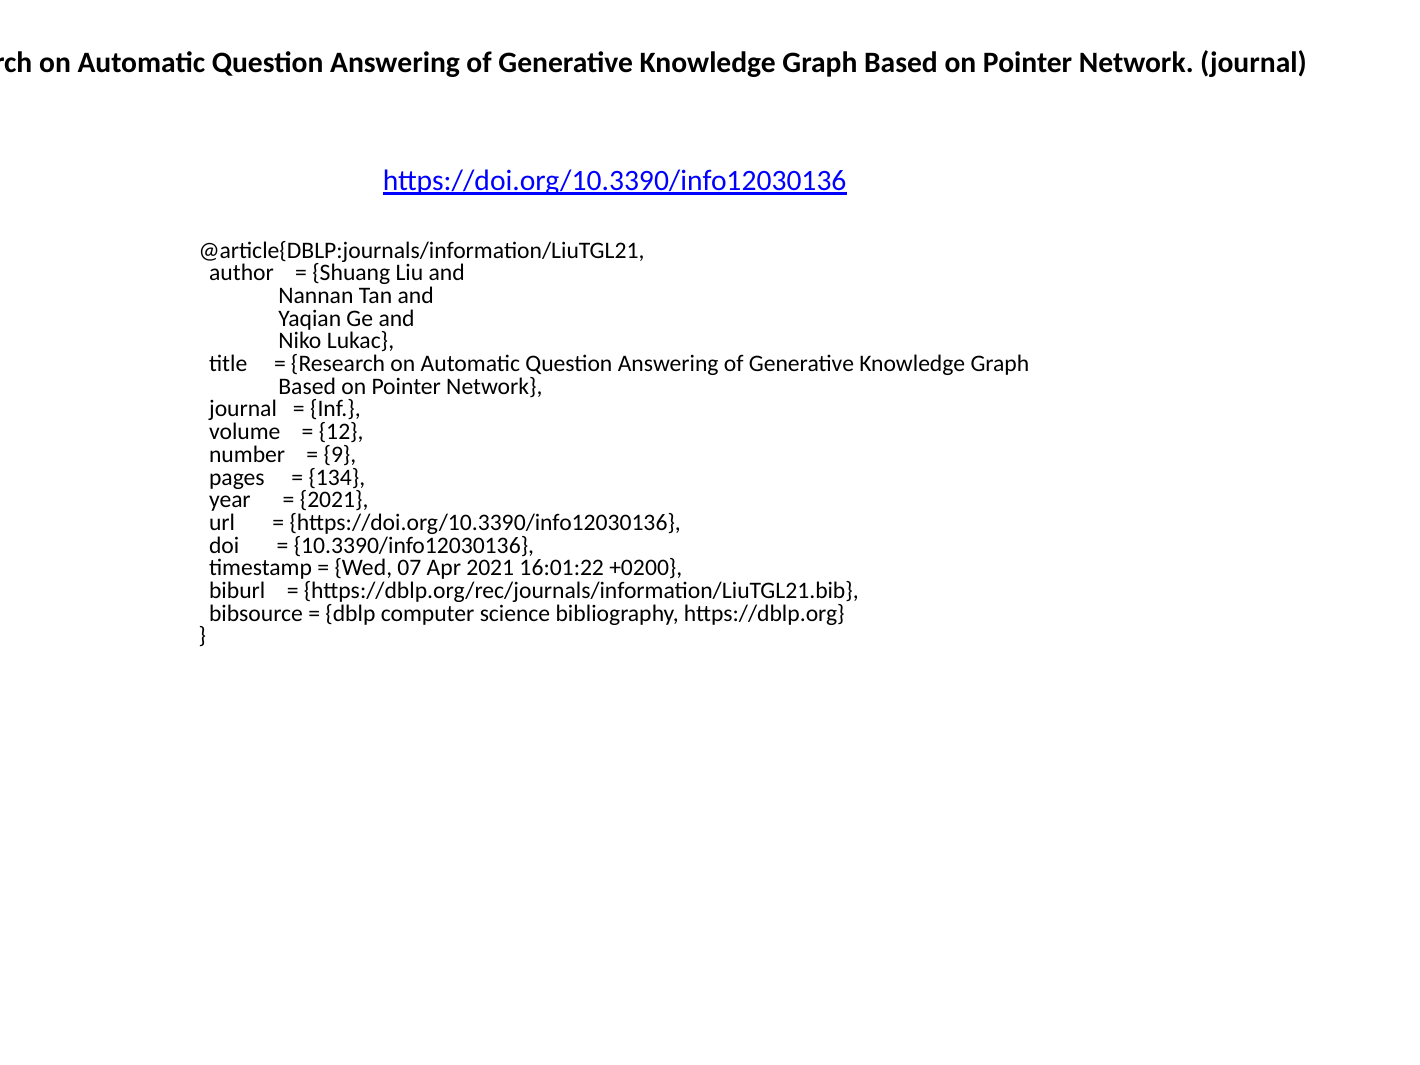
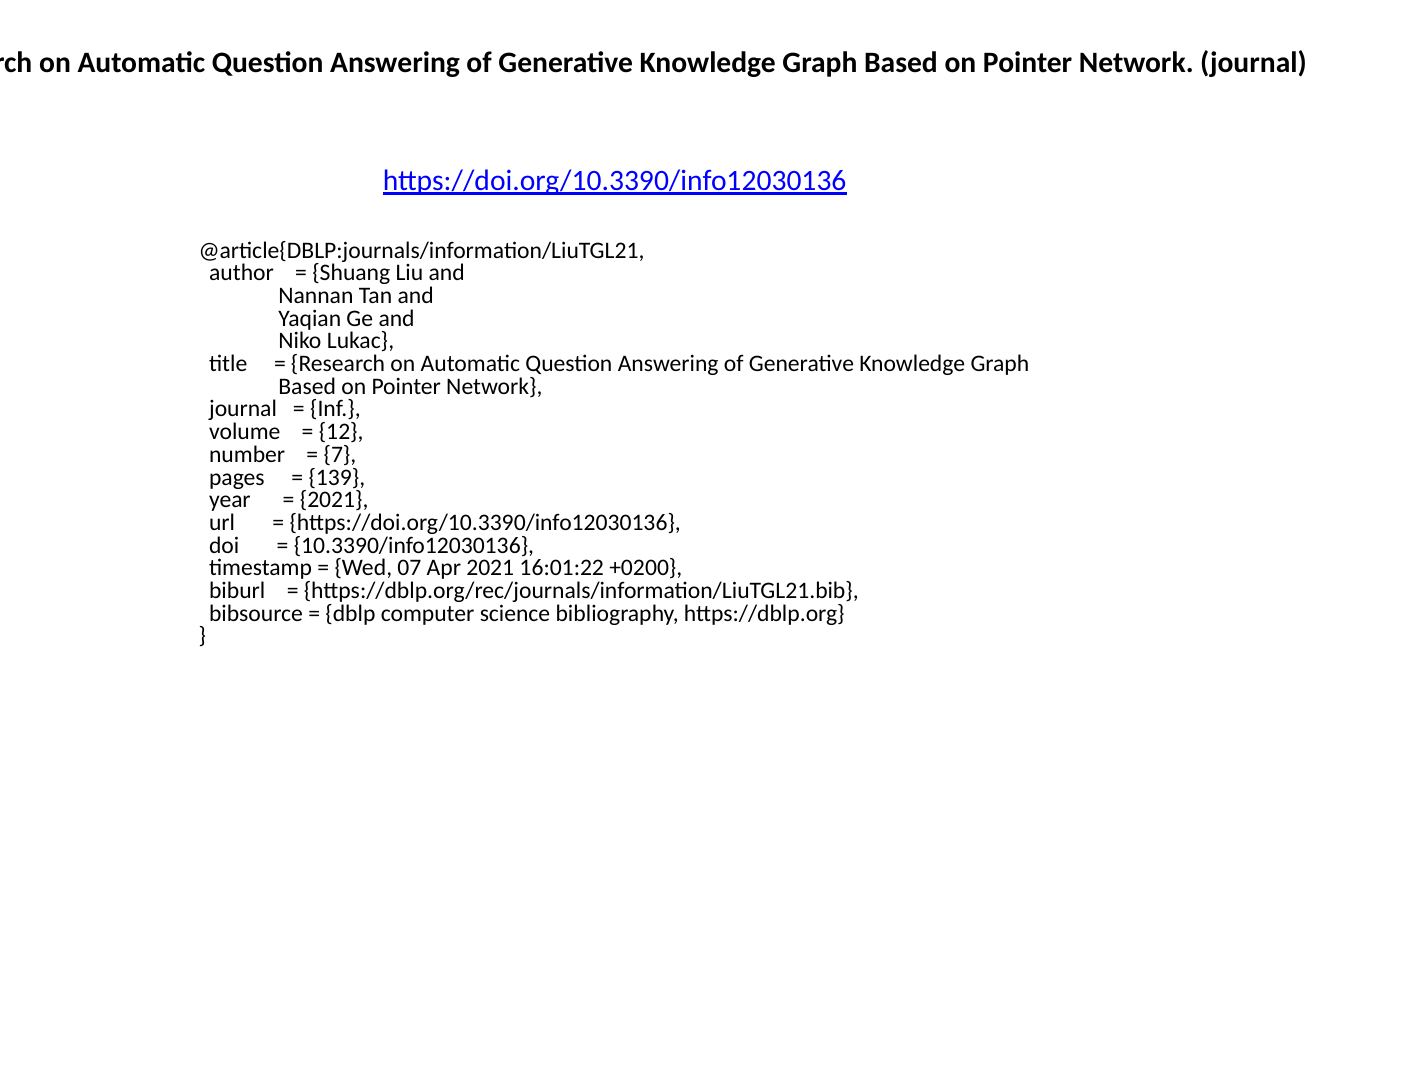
9: 9 -> 7
134: 134 -> 139
